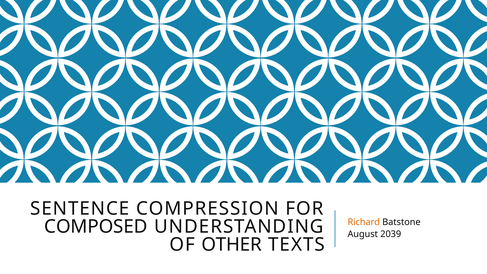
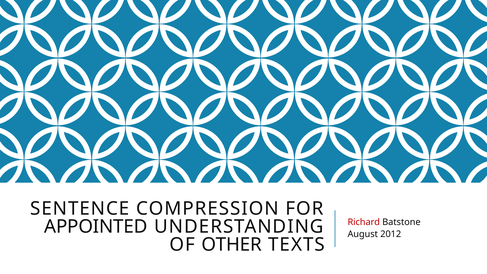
Richard colour: orange -> red
COMPOSED: COMPOSED -> APPOINTED
2039: 2039 -> 2012
